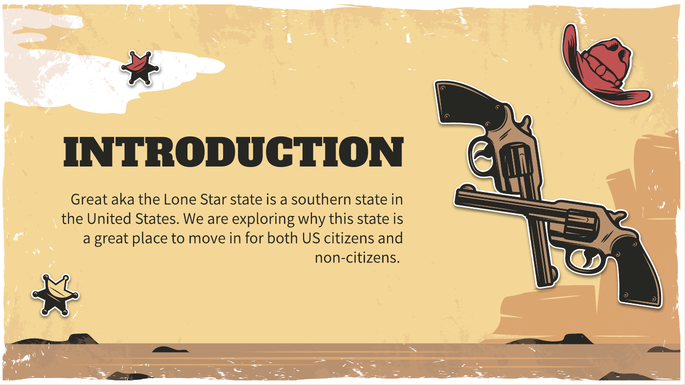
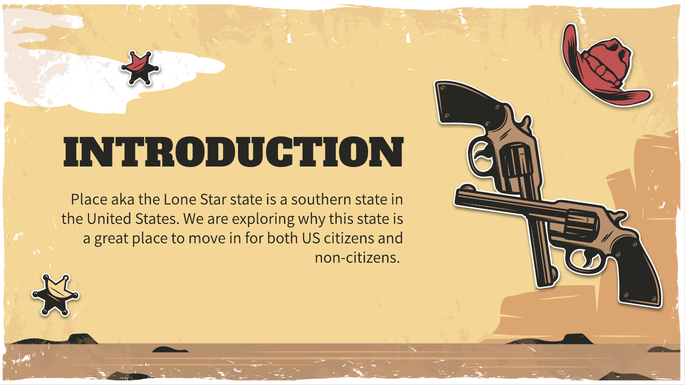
Great at (89, 199): Great -> Place
